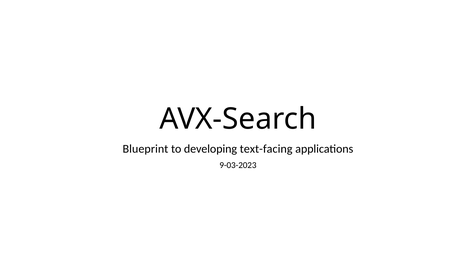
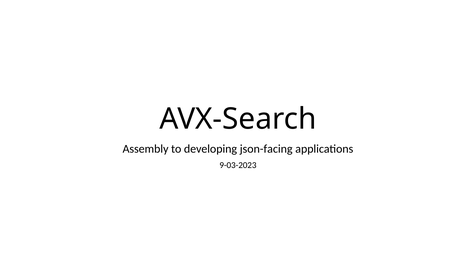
Blueprint: Blueprint -> Assembly
text-facing: text-facing -> json-facing
